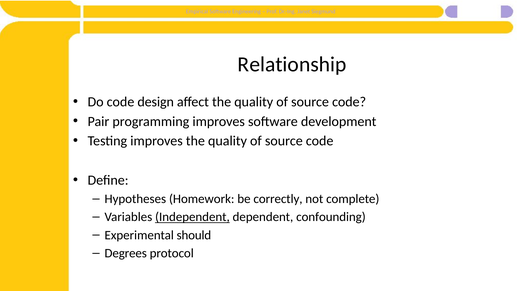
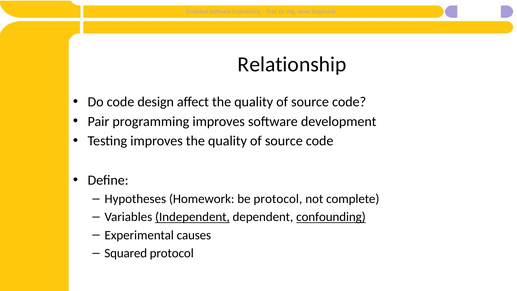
be correctly: correctly -> protocol
confounding underline: none -> present
should: should -> causes
Degrees: Degrees -> Squared
